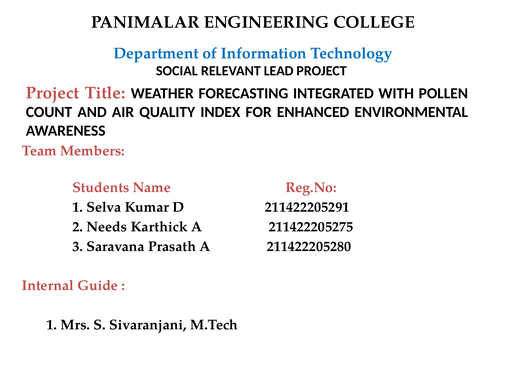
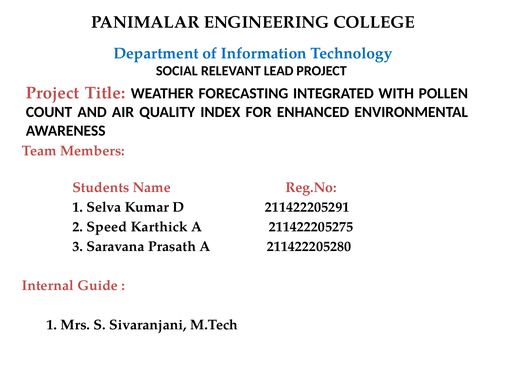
Needs: Needs -> Speed
